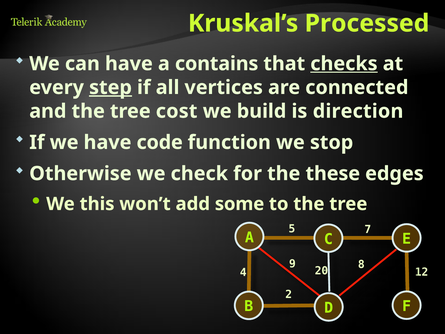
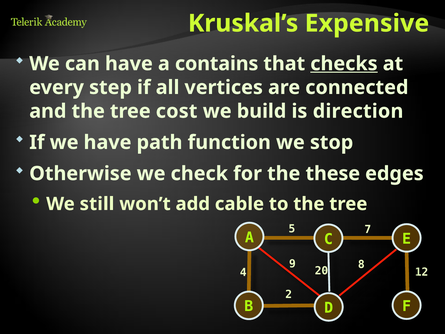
Processed: Processed -> Expensive
step underline: present -> none
code: code -> path
this: this -> still
some: some -> cable
